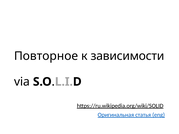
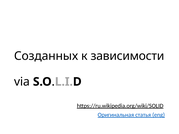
Повторное: Повторное -> Созданных
